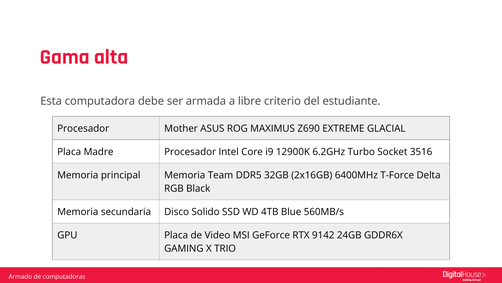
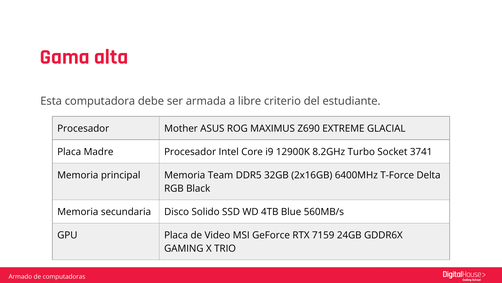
6.2GHz: 6.2GHz -> 8.2GHz
3516: 3516 -> 3741
9142: 9142 -> 7159
